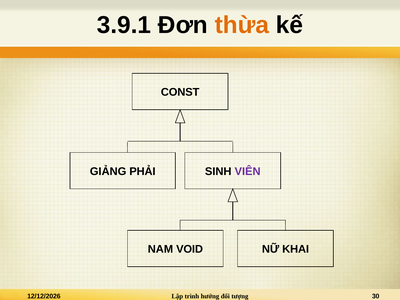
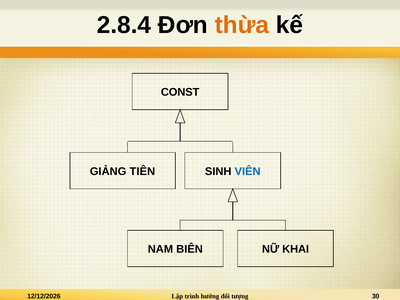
3.9.1: 3.9.1 -> 2.8.4
PHẢI: PHẢI -> TIÊN
VIÊN colour: purple -> blue
VOID: VOID -> BIÊN
